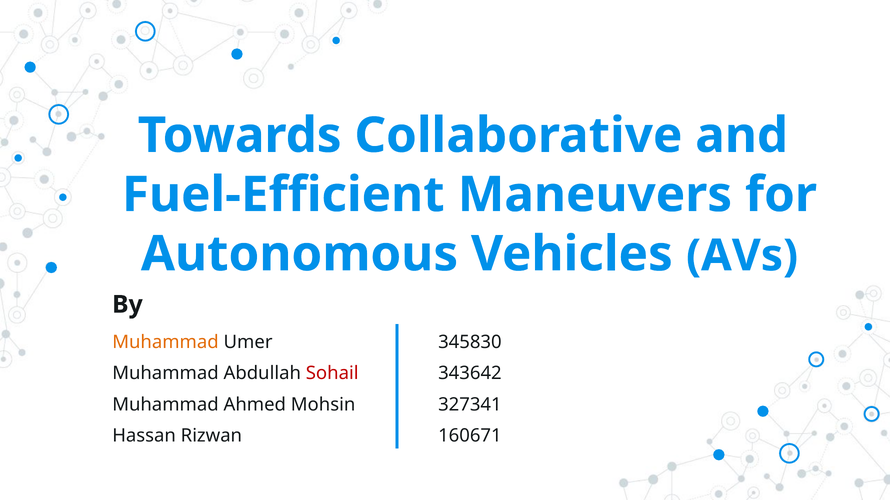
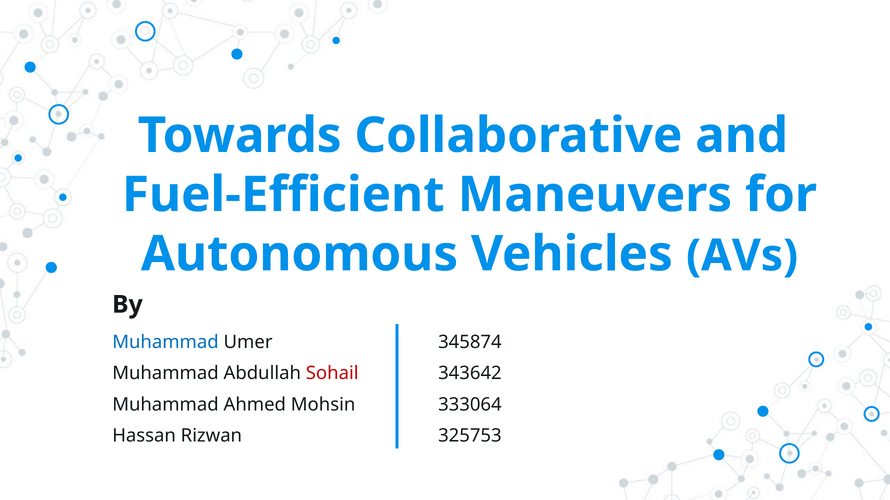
Muhammad at (165, 343) colour: orange -> blue
345830: 345830 -> 345874
327341: 327341 -> 333064
160671: 160671 -> 325753
